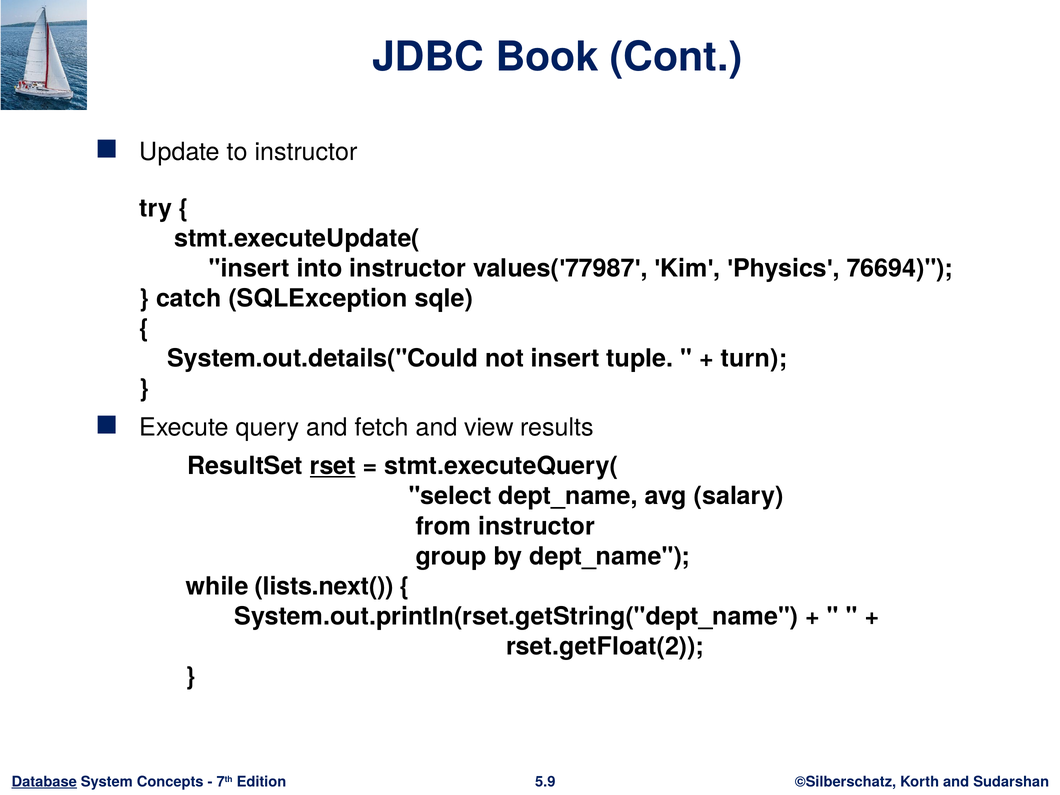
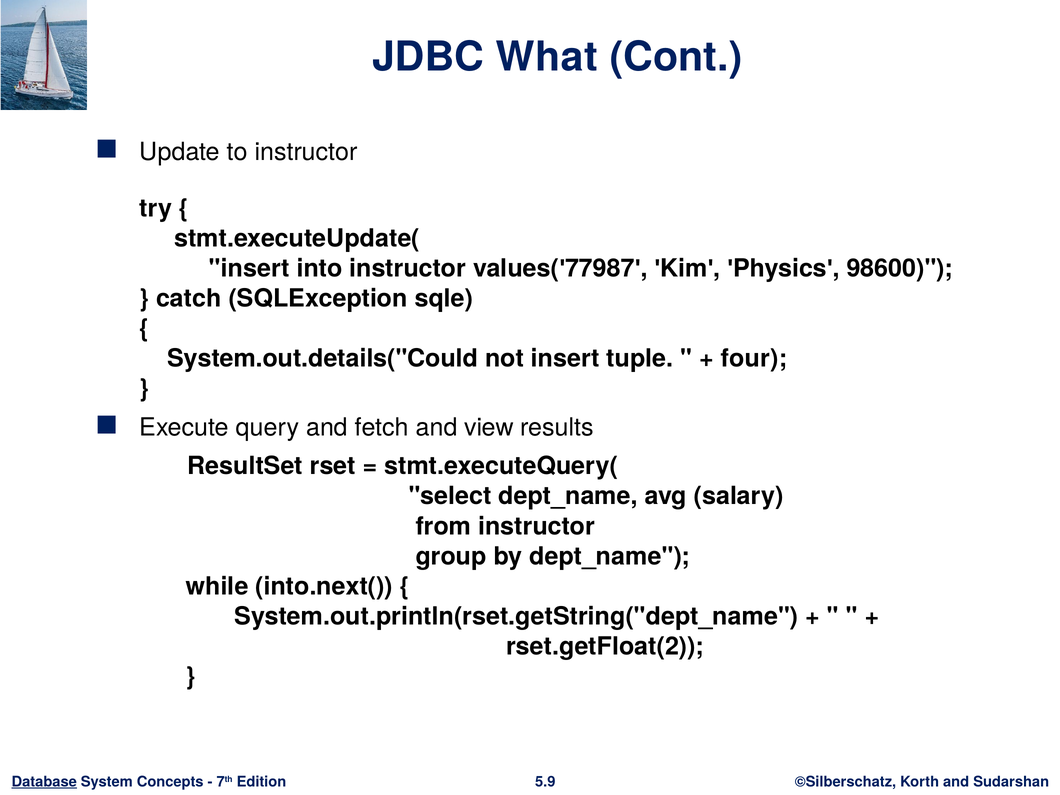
Book: Book -> What
76694: 76694 -> 98600
turn: turn -> four
rset underline: present -> none
lists.next(: lists.next( -> into.next(
